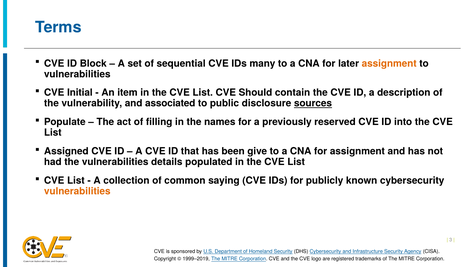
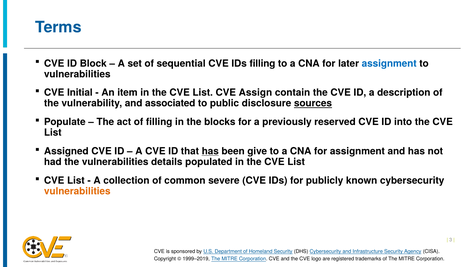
IDs many: many -> filling
assignment at (389, 63) colour: orange -> blue
Should: Should -> Assign
names: names -> blocks
has at (210, 151) underline: none -> present
saying: saying -> severe
